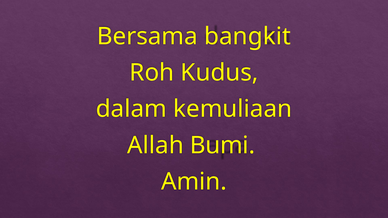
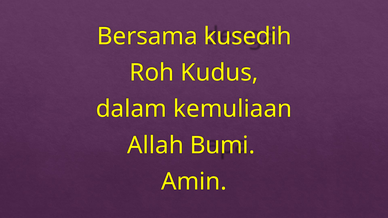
bangkit: bangkit -> kusedih
